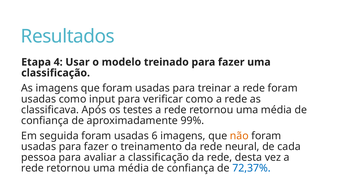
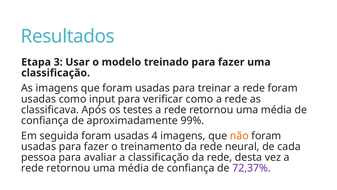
4: 4 -> 3
6: 6 -> 4
72,37% colour: blue -> purple
